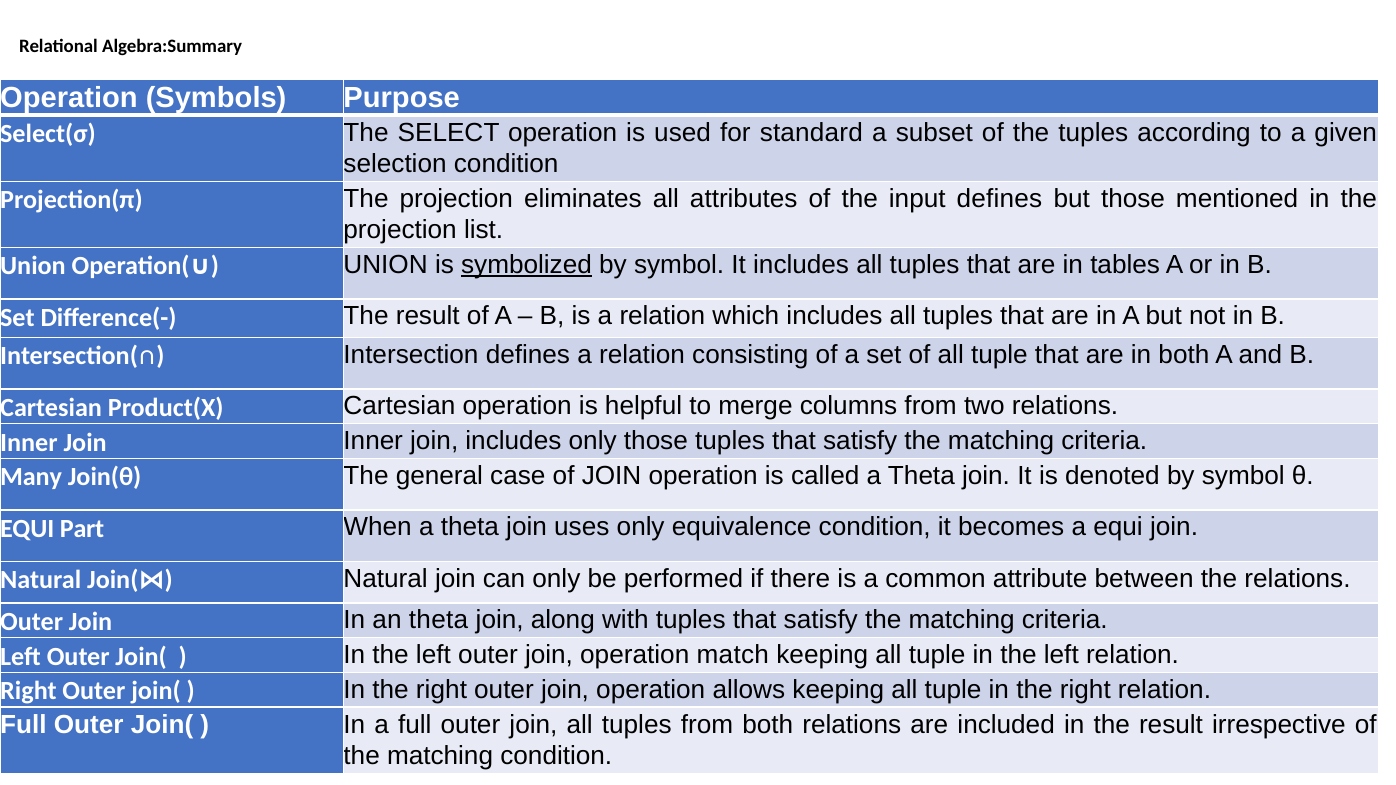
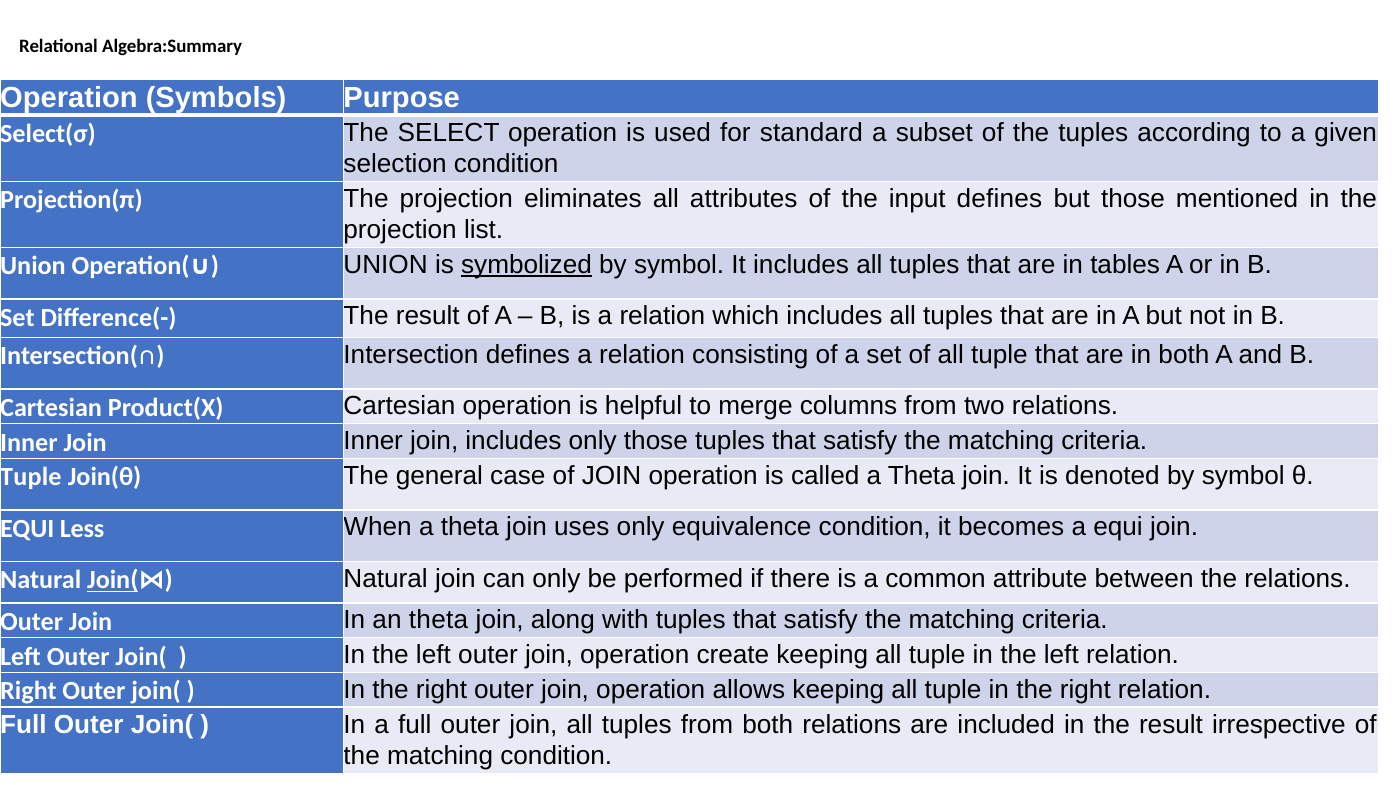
Many at (31, 477): Many -> Tuple
Part: Part -> Less
Join( at (113, 580) underline: none -> present
match: match -> create
